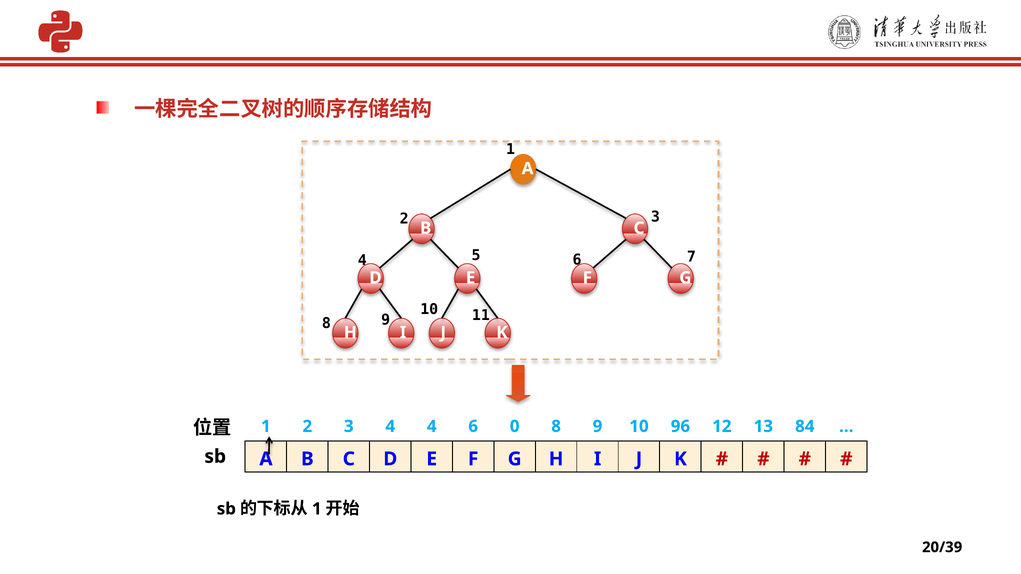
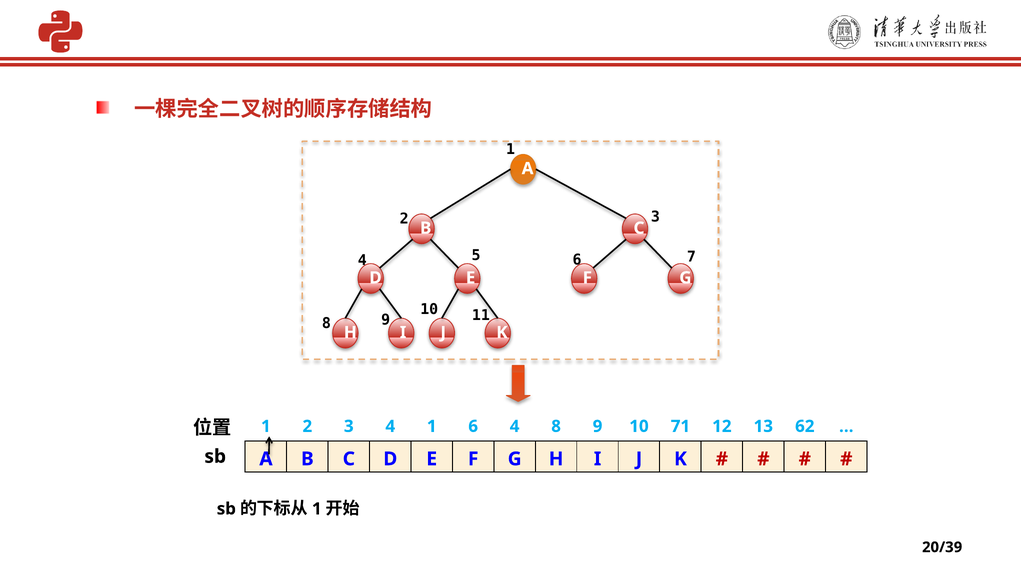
4 4: 4 -> 1
6 0: 0 -> 4
96: 96 -> 71
84: 84 -> 62
